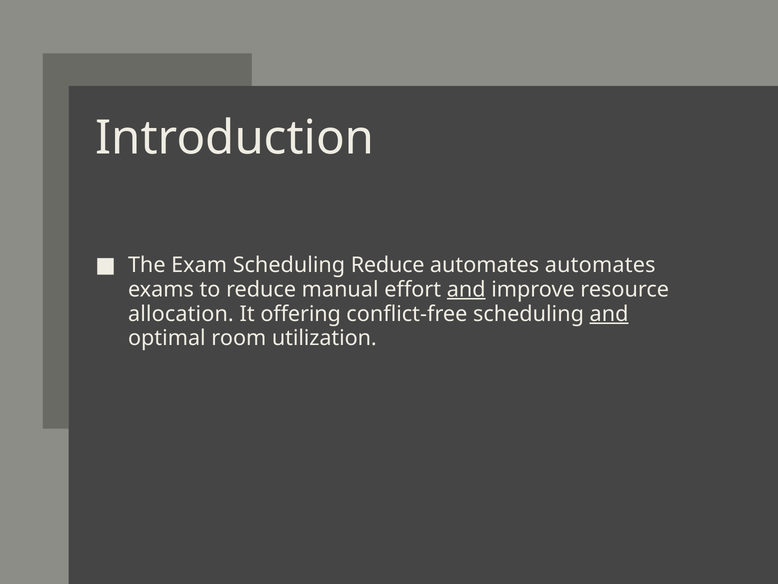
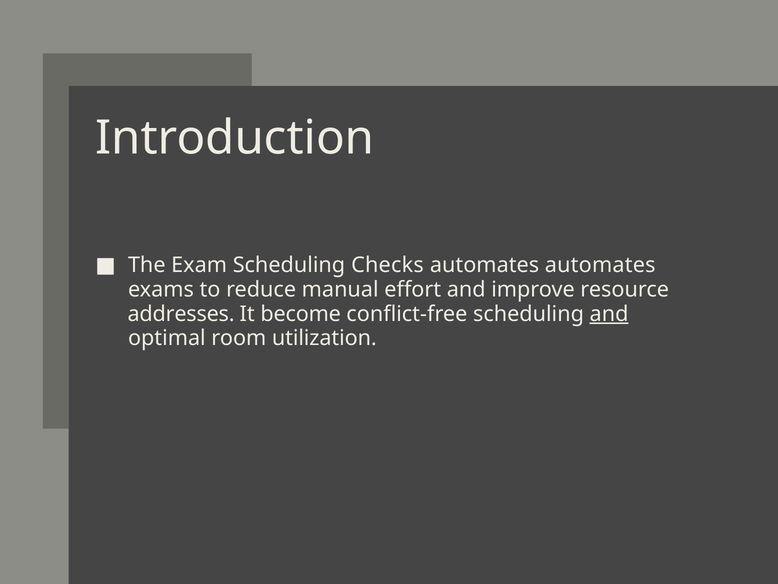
Scheduling Reduce: Reduce -> Checks
and at (466, 289) underline: present -> none
allocation: allocation -> addresses
offering: offering -> become
